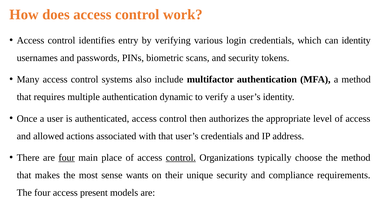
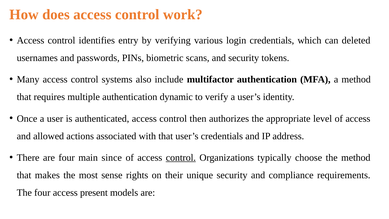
can identity: identity -> deleted
four at (67, 158) underline: present -> none
place: place -> since
wants: wants -> rights
